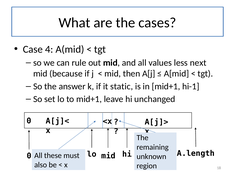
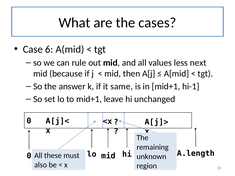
4: 4 -> 6
static: static -> same
